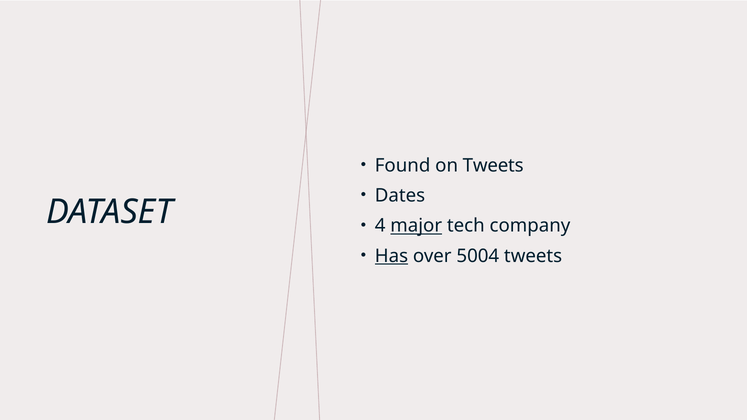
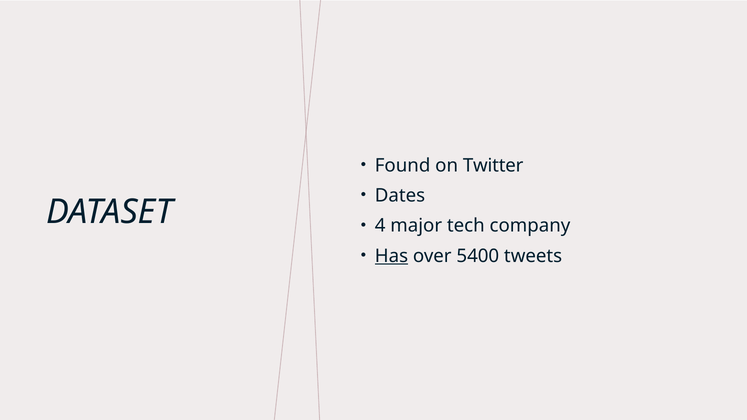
on Tweets: Tweets -> Twitter
major underline: present -> none
5004: 5004 -> 5400
